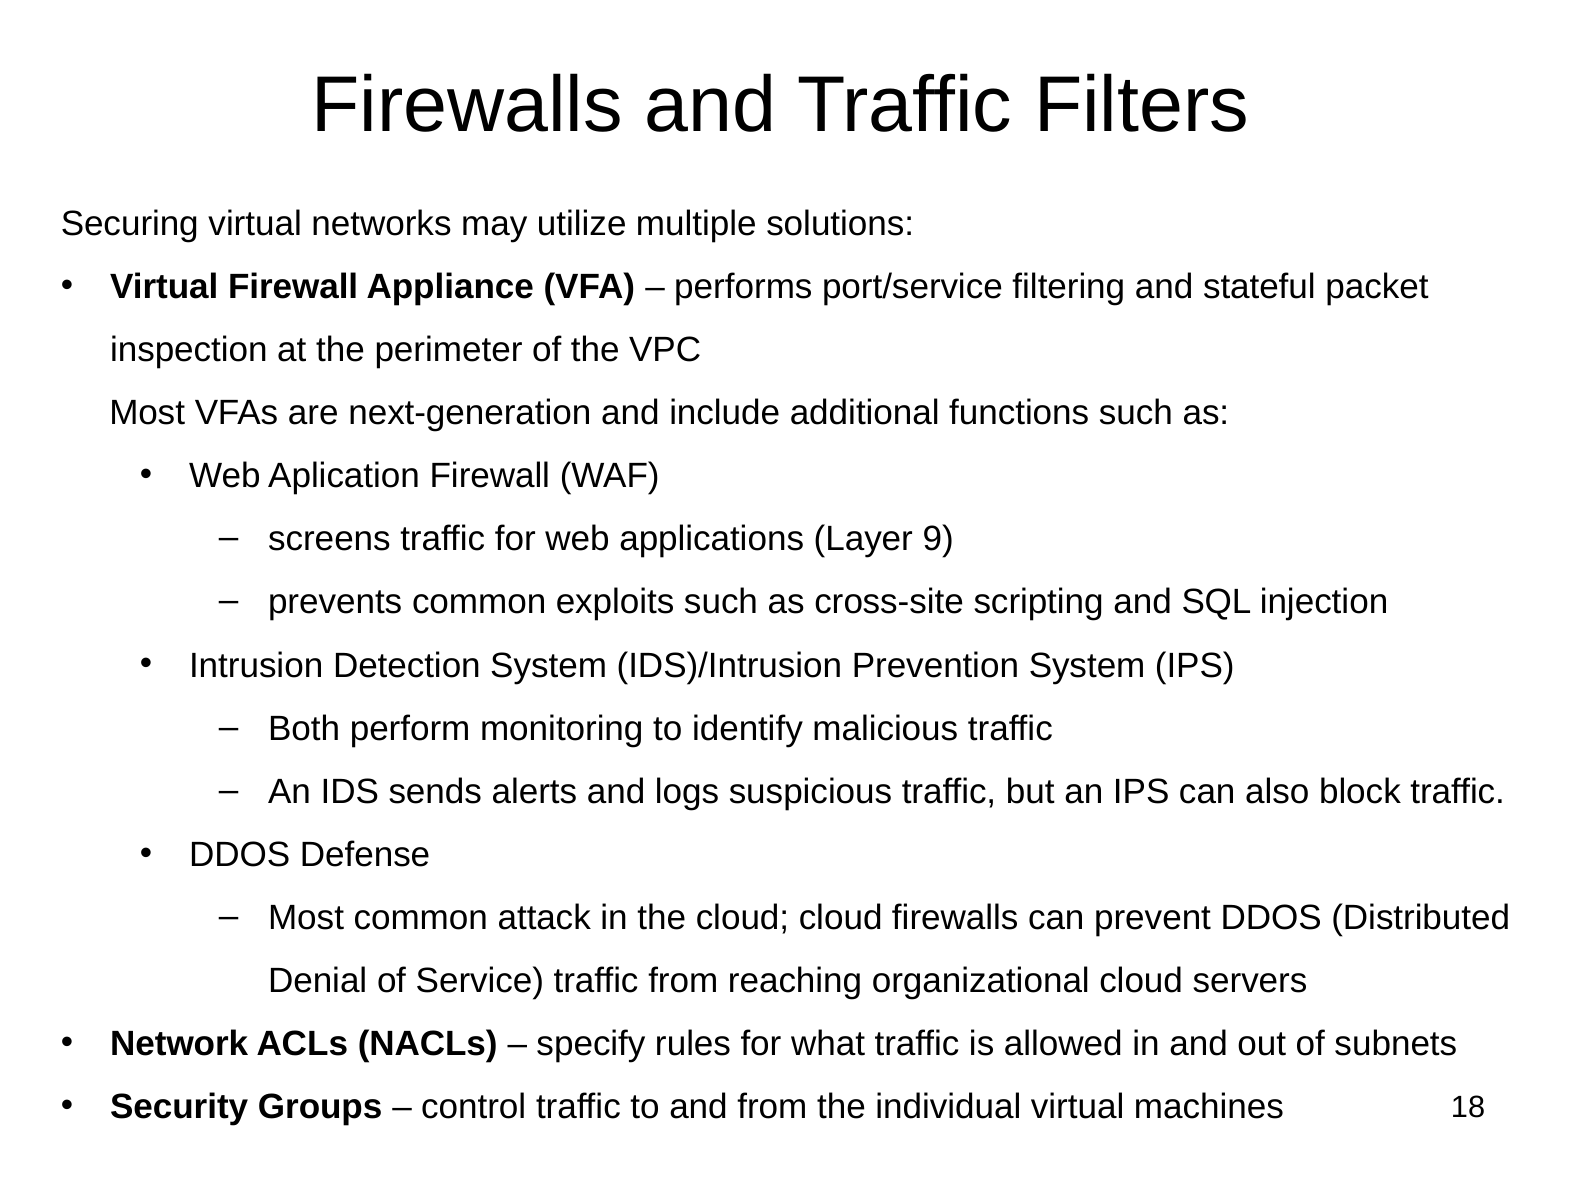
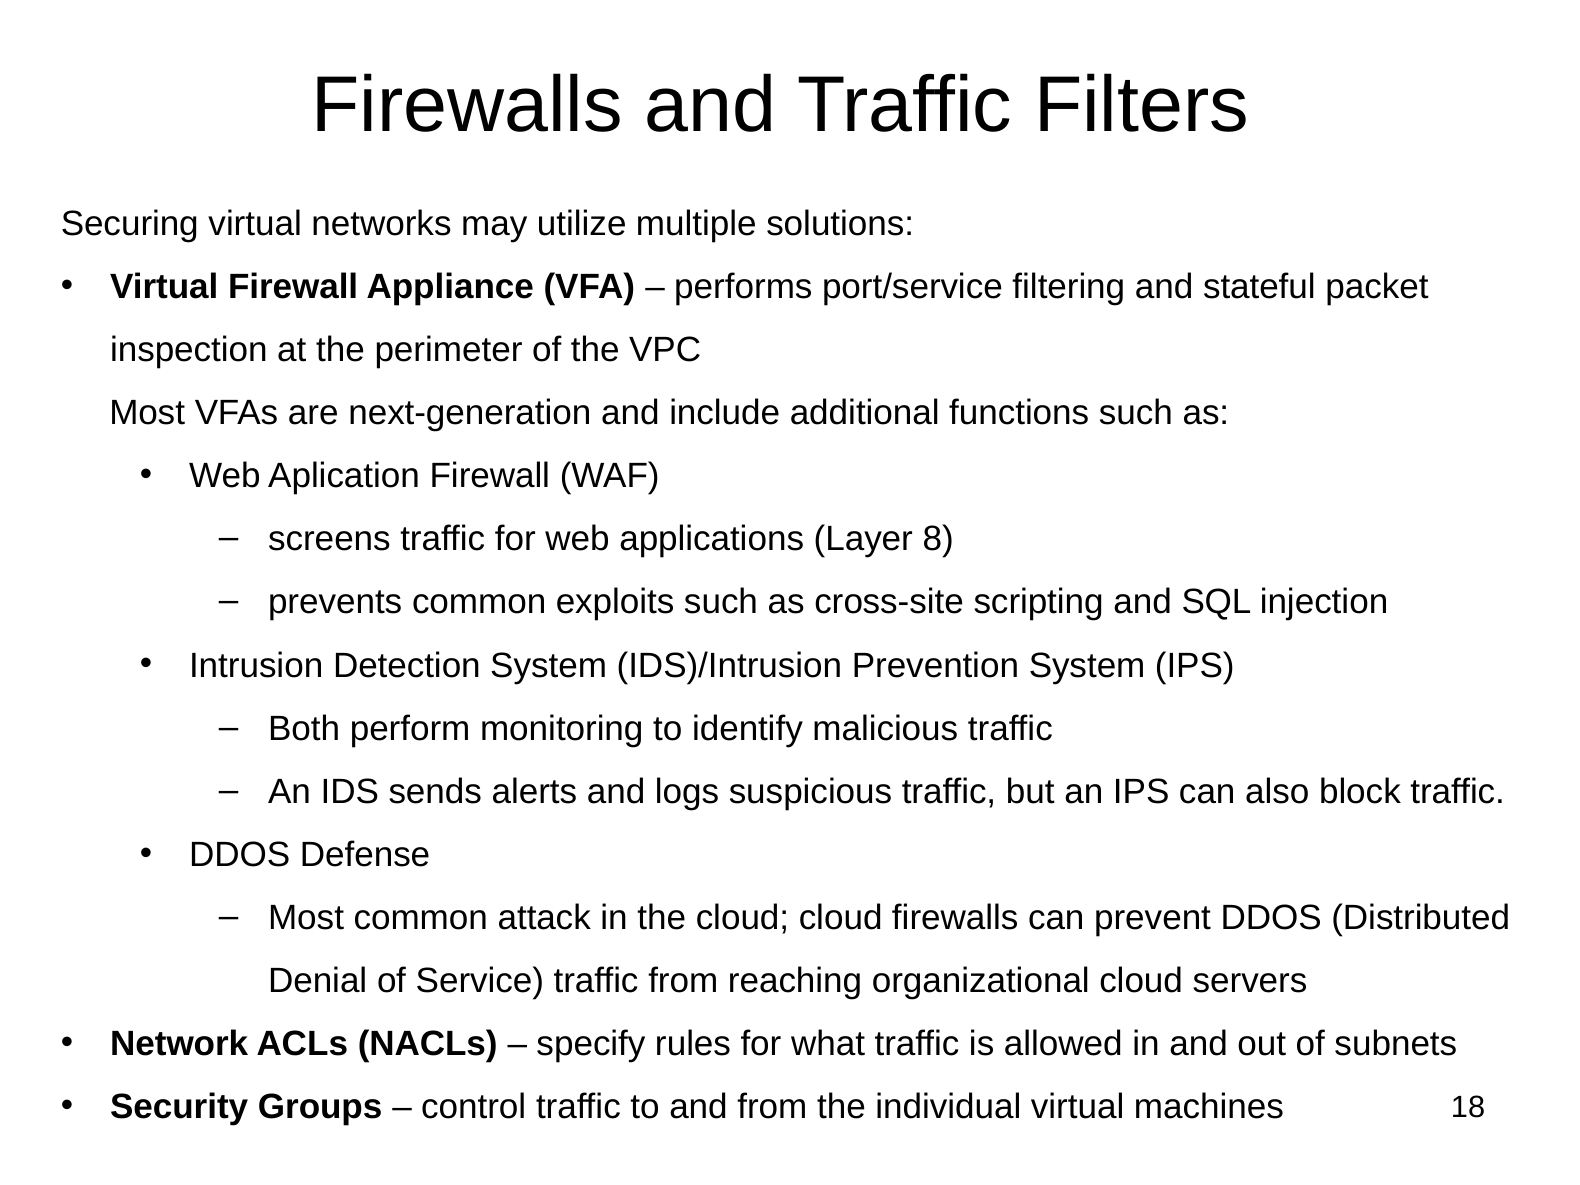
9: 9 -> 8
